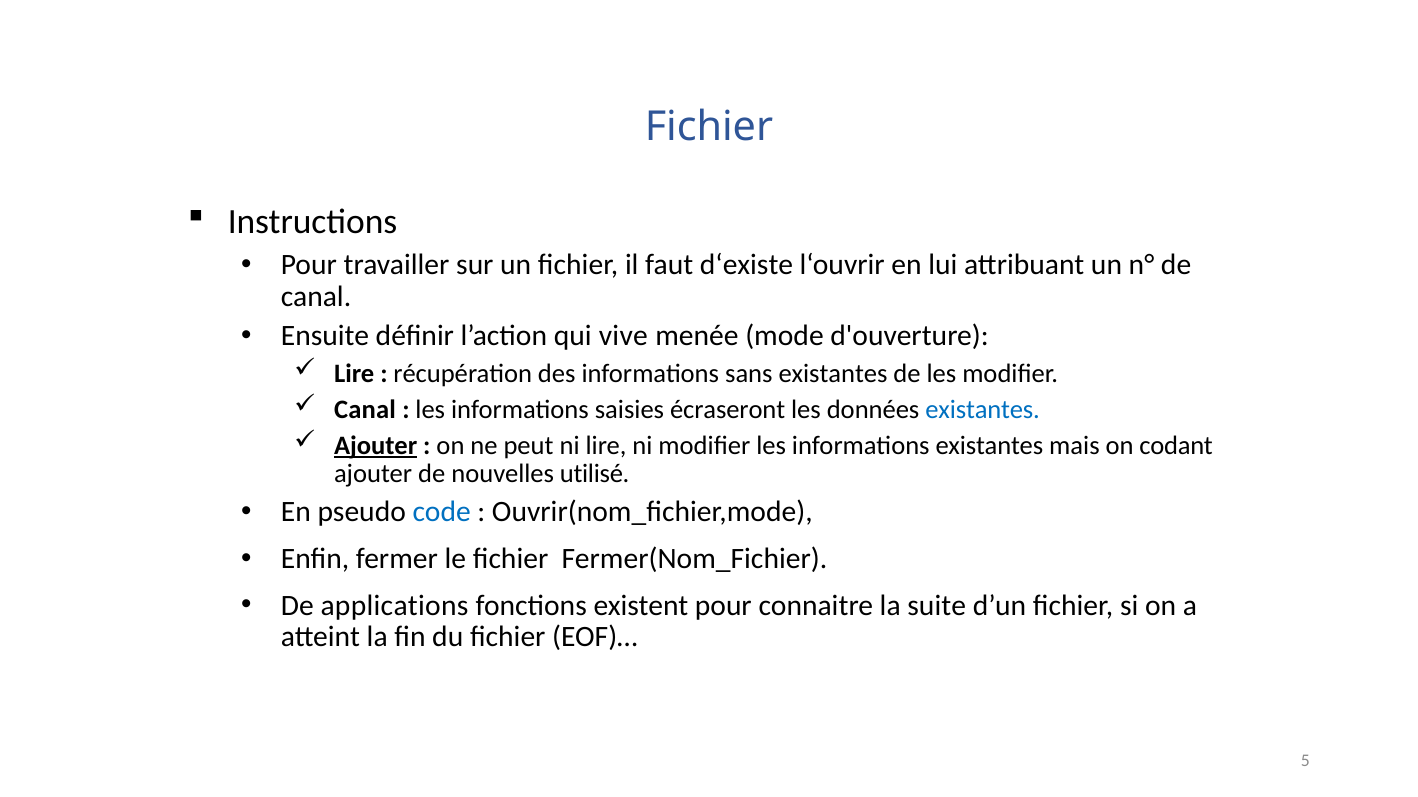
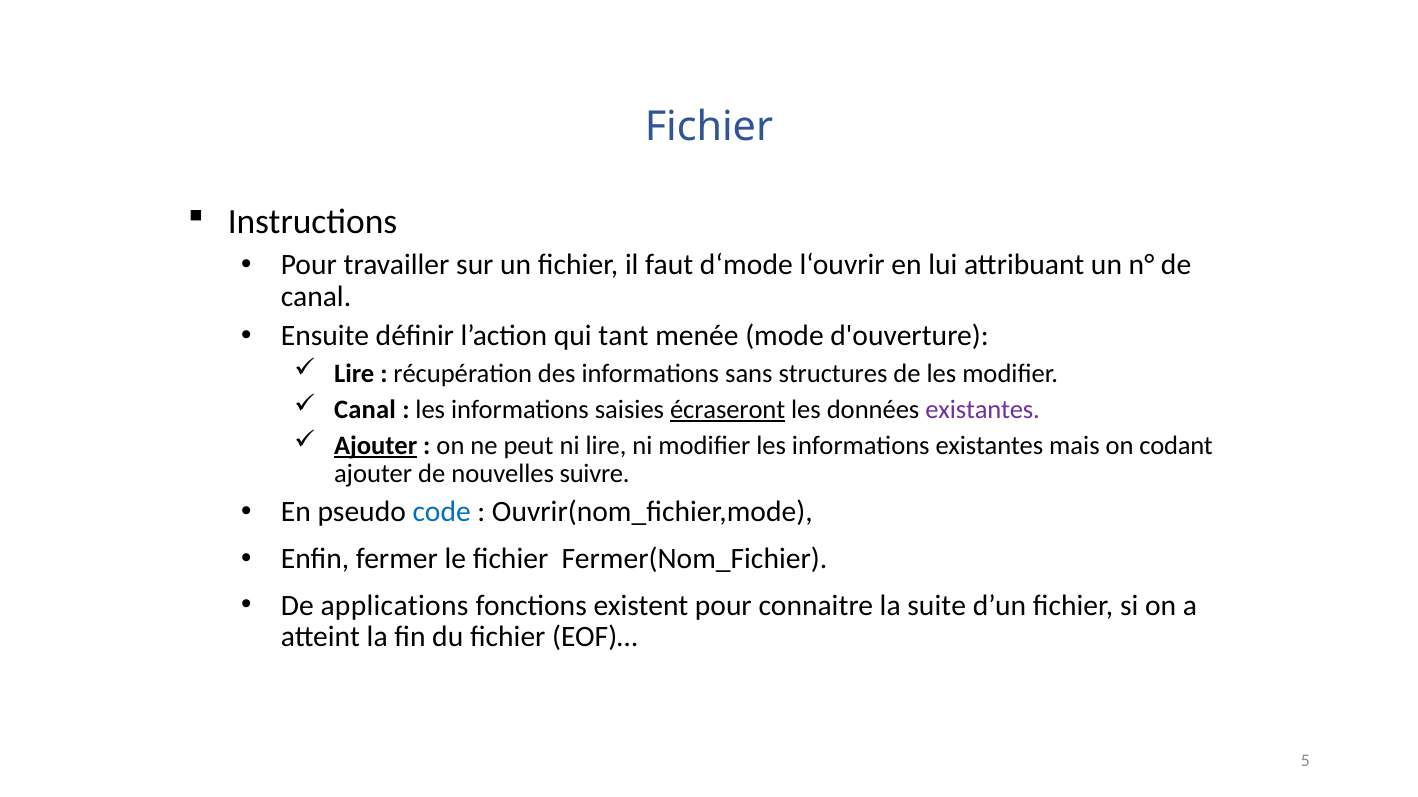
d‘existe: d‘existe -> d‘mode
vive: vive -> tant
sans existantes: existantes -> structures
écraseront underline: none -> present
existantes at (983, 410) colour: blue -> purple
utilisé: utilisé -> suivre
